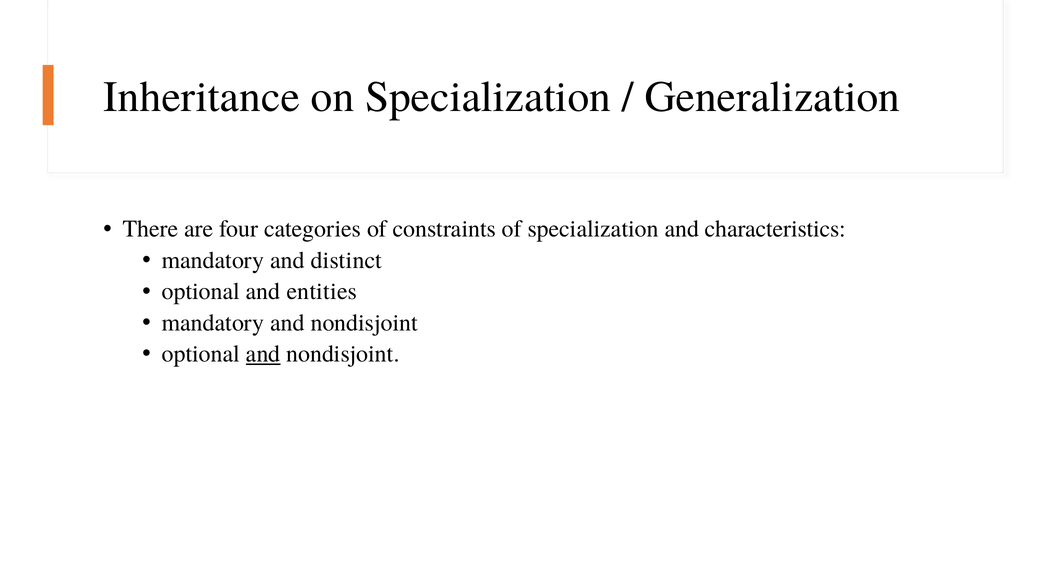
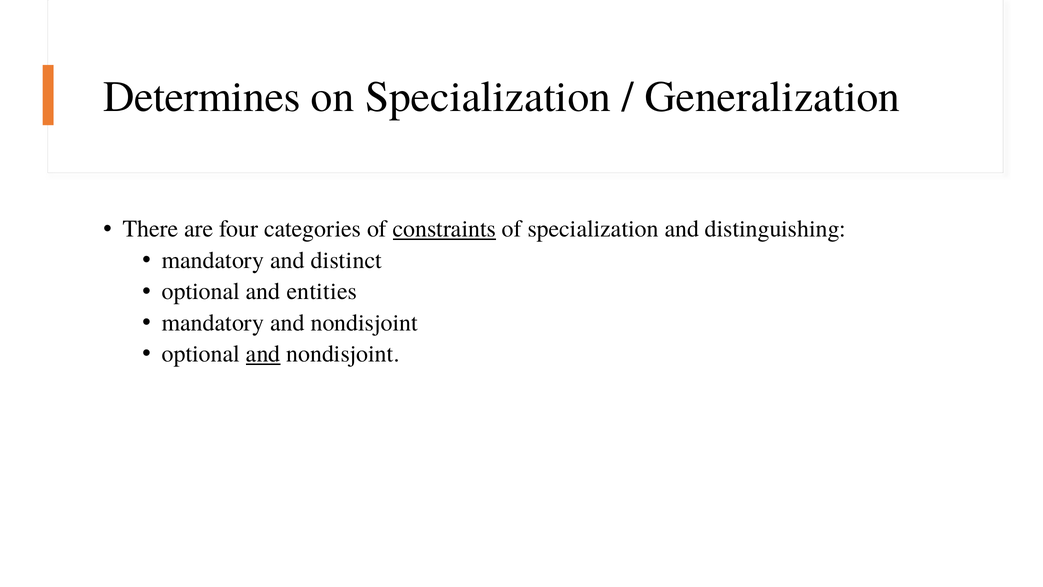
Inheritance: Inheritance -> Determines
constraints underline: none -> present
characteristics: characteristics -> distinguishing
